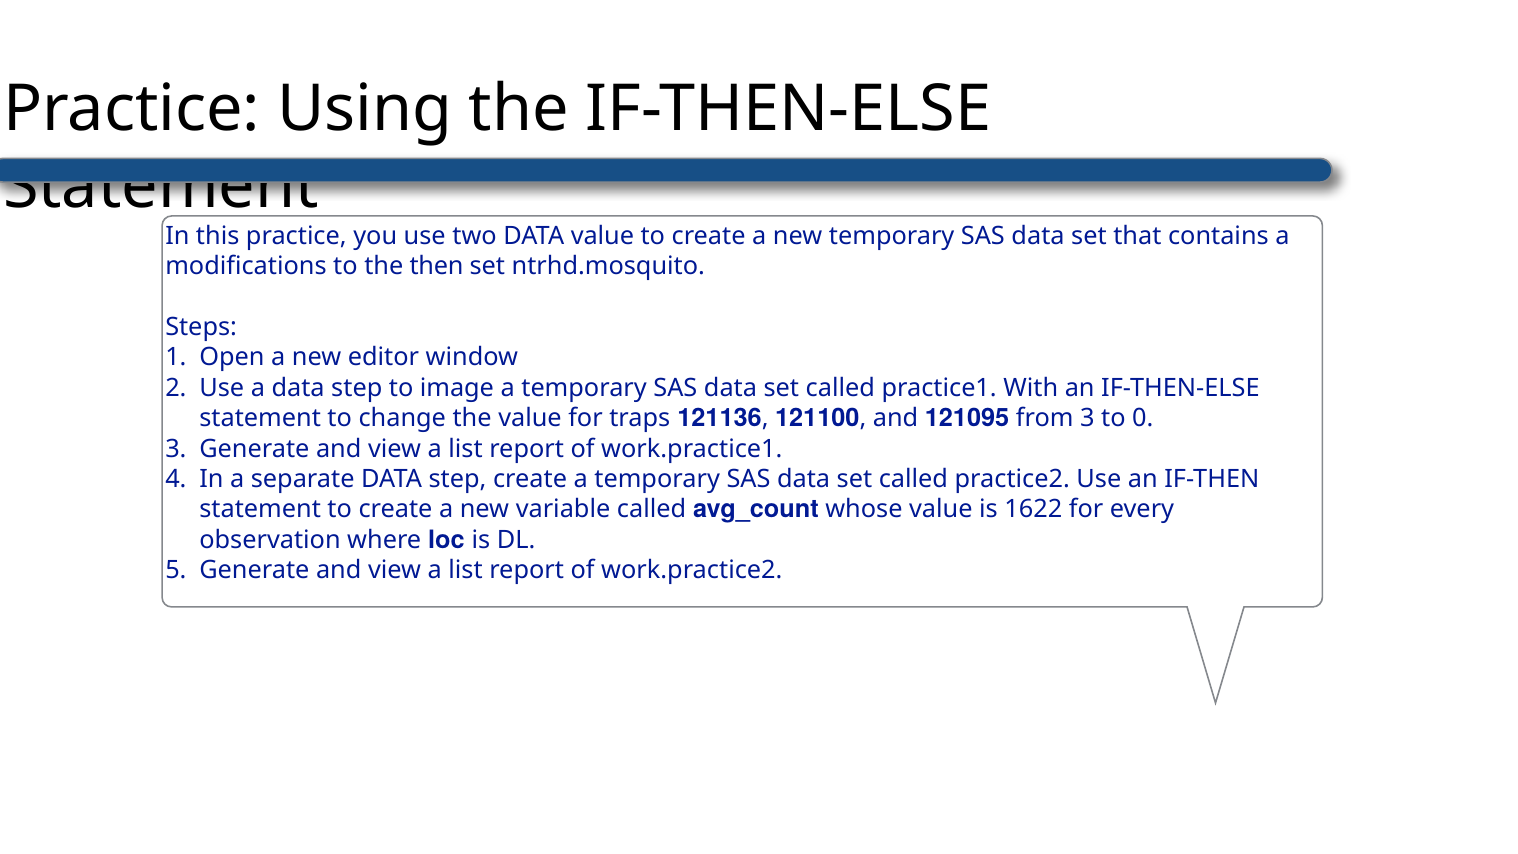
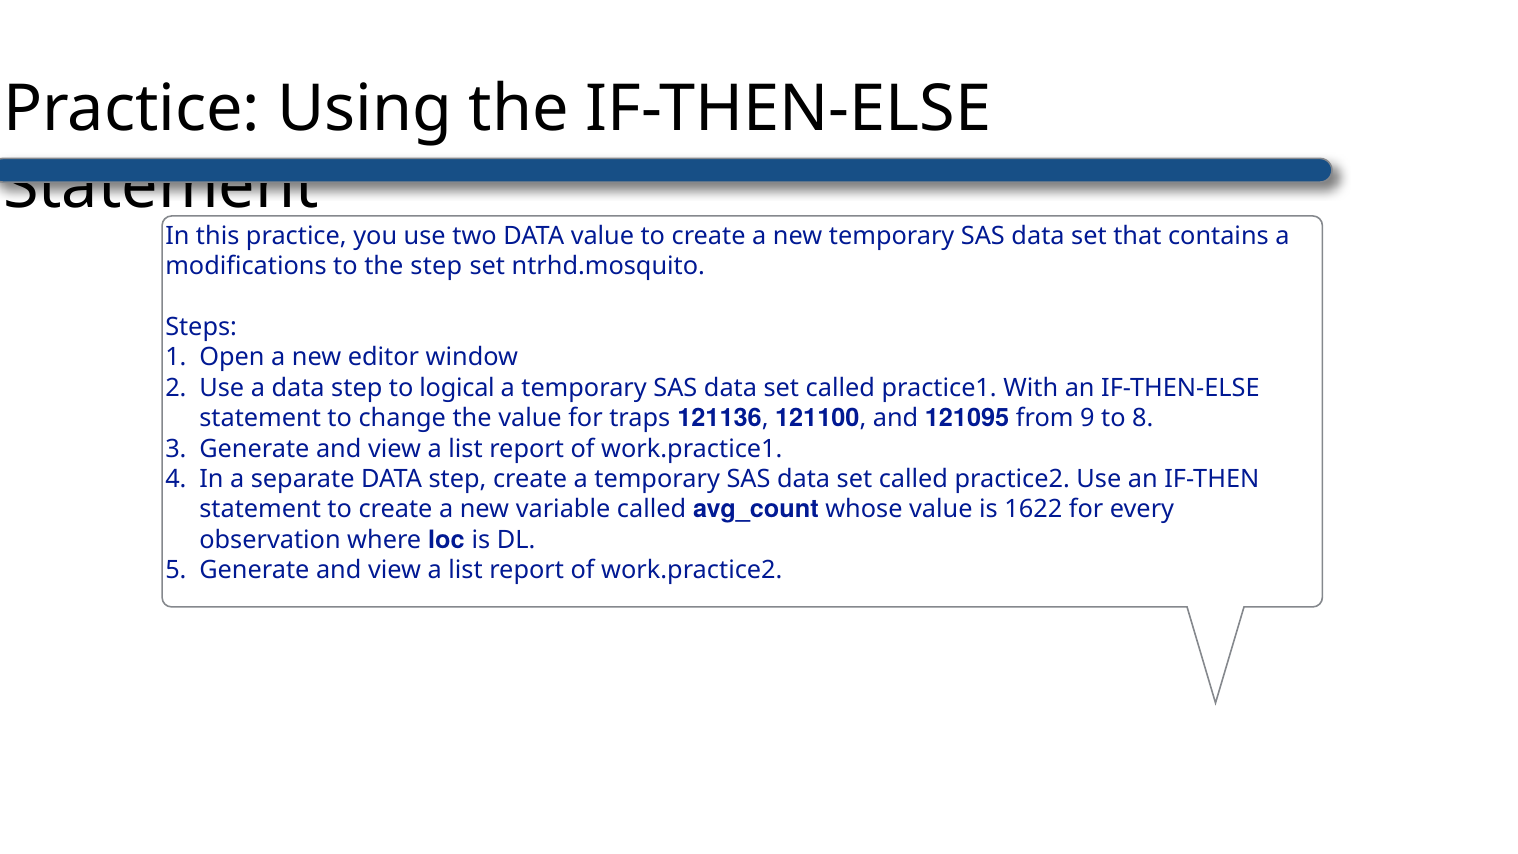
the then: then -> step
image: image -> logical
from 3: 3 -> 9
0: 0 -> 8
